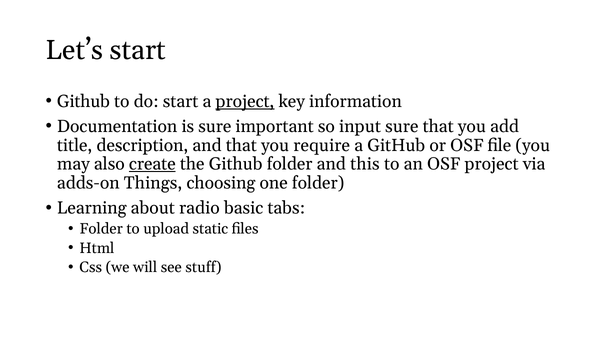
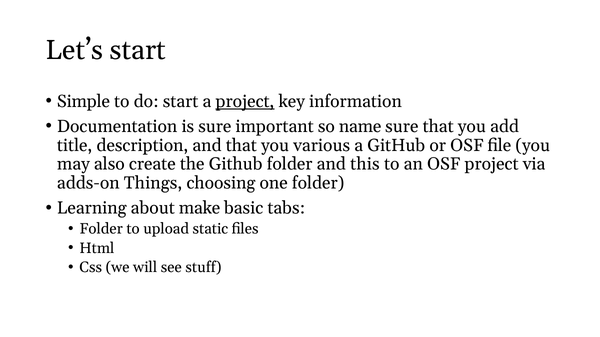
Github at (84, 101): Github -> Simple
input: input -> name
require: require -> various
create underline: present -> none
radio: radio -> make
